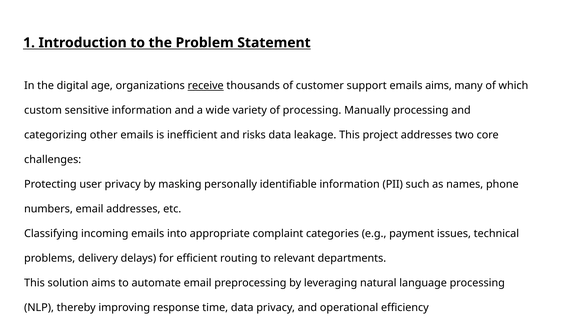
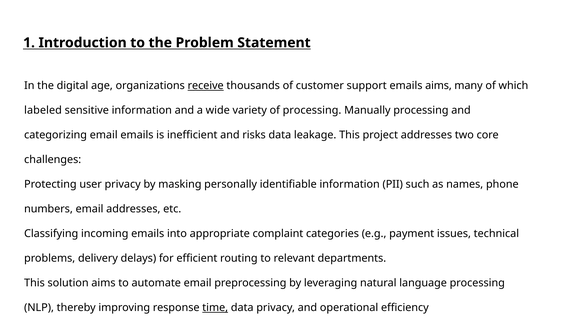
custom: custom -> labeled
categorizing other: other -> email
time underline: none -> present
